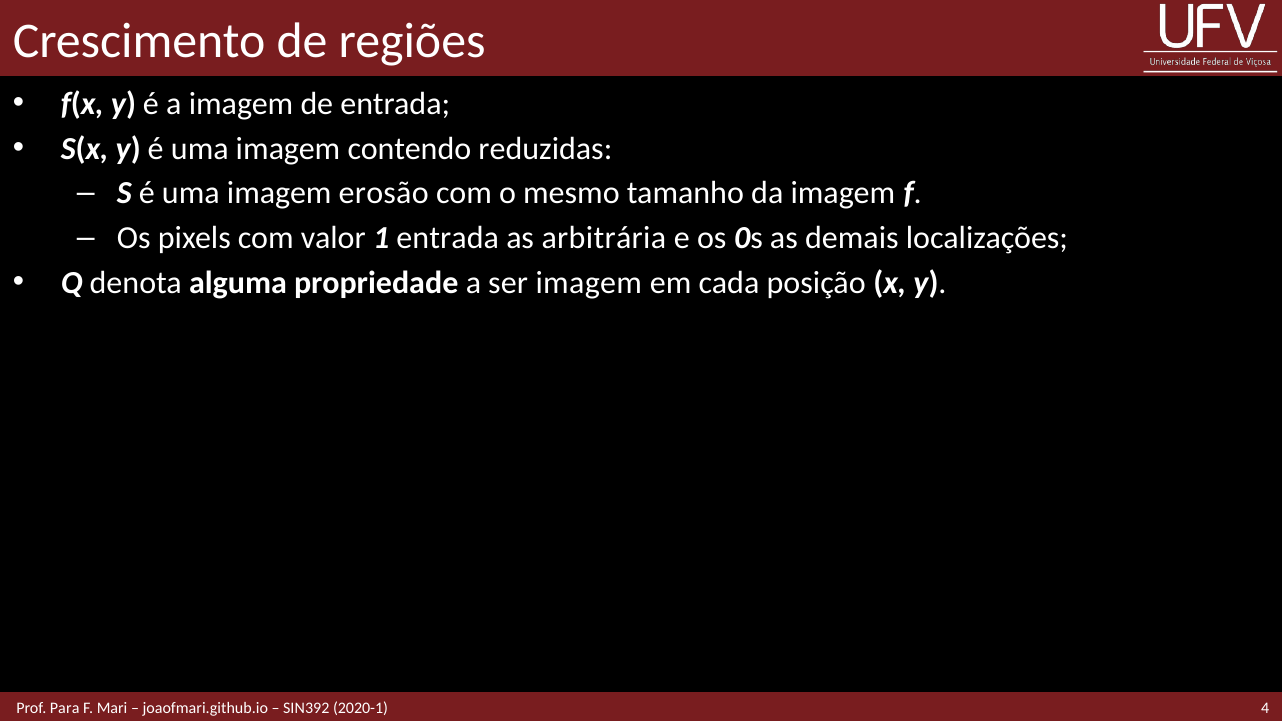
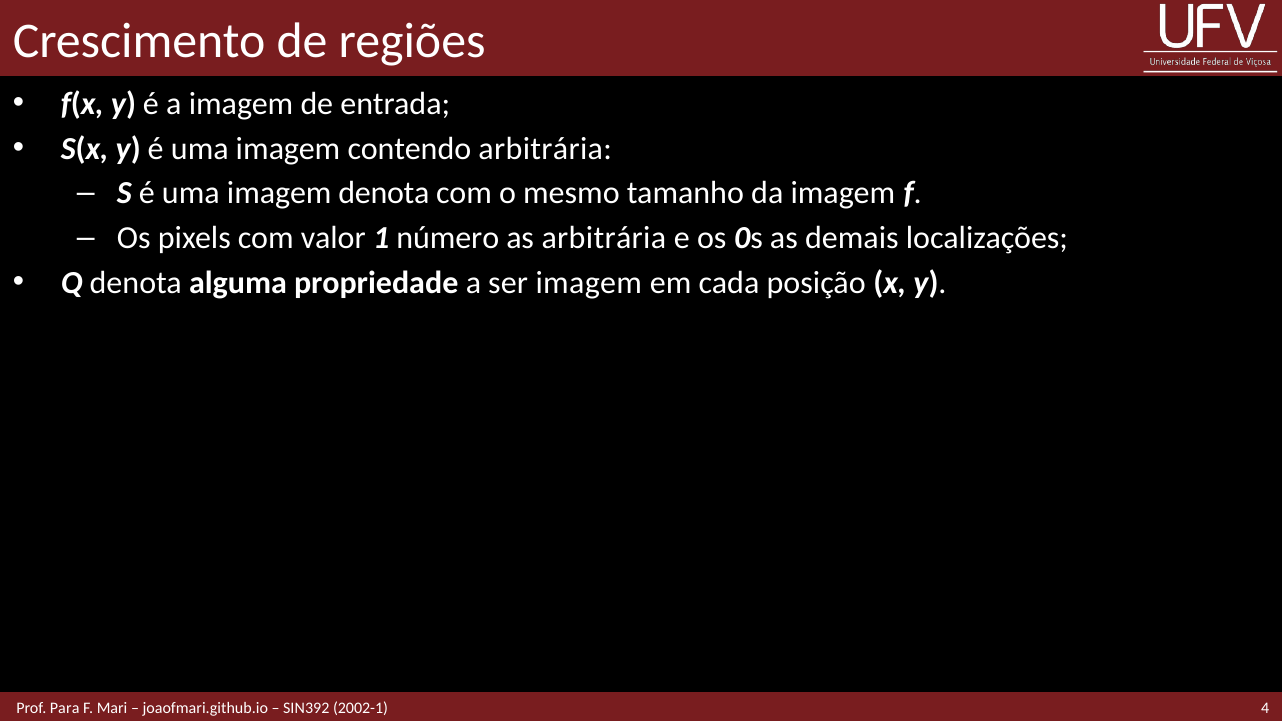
contendo reduzidas: reduzidas -> arbitrária
imagem erosão: erosão -> denota
1 entrada: entrada -> número
2020-1: 2020-1 -> 2002-1
